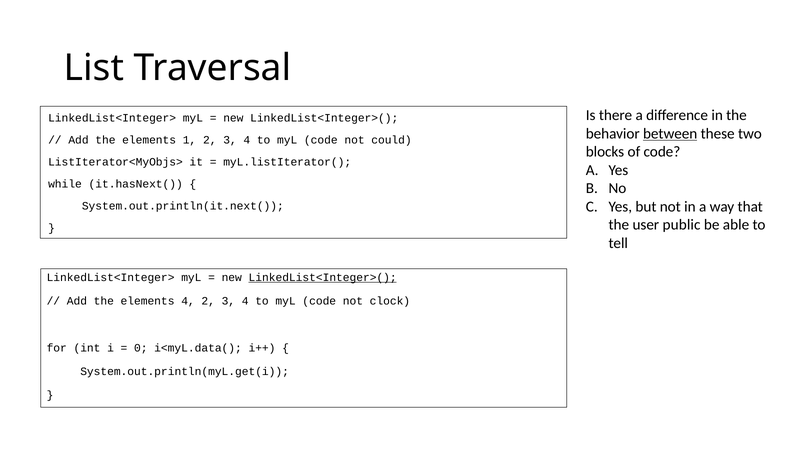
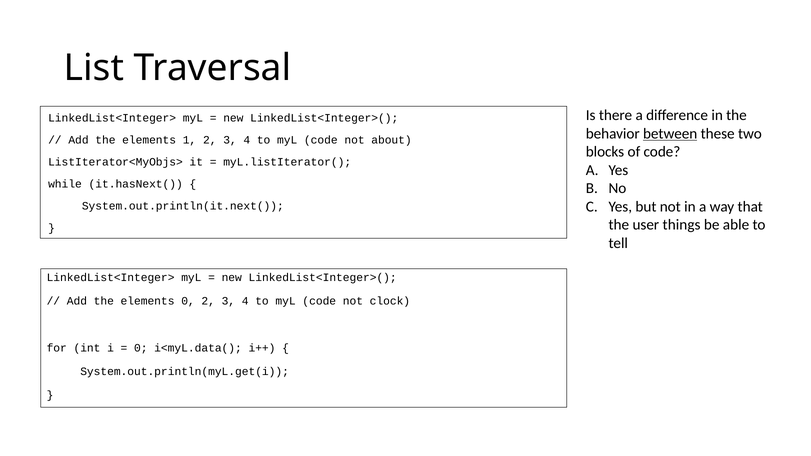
could: could -> about
public: public -> things
LinkedList<Integer>( at (323, 278) underline: present -> none
elements 4: 4 -> 0
